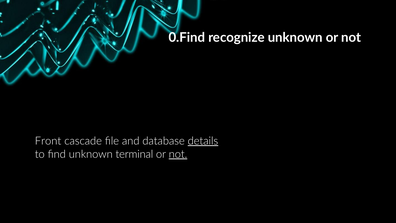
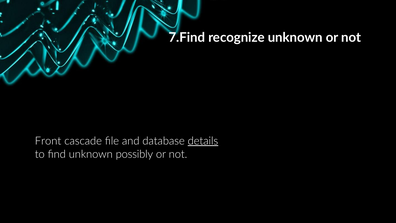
0.Find: 0.Find -> 7.Find
terminal: terminal -> possibly
not at (178, 154) underline: present -> none
